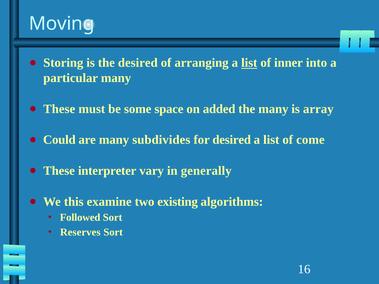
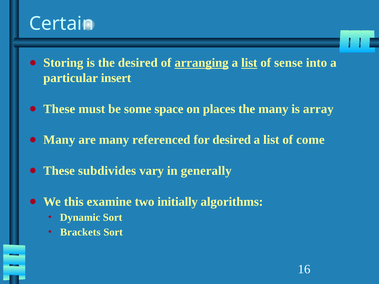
Moving: Moving -> Certain
arranging underline: none -> present
inner: inner -> sense
particular many: many -> insert
added: added -> places
Could at (59, 140): Could -> Many
subdivides: subdivides -> referenced
interpreter: interpreter -> subdivides
existing: existing -> initially
Followed: Followed -> Dynamic
Reserves: Reserves -> Brackets
